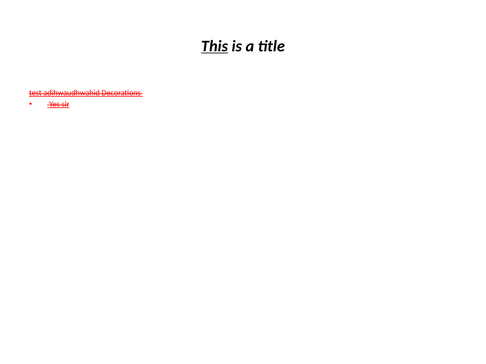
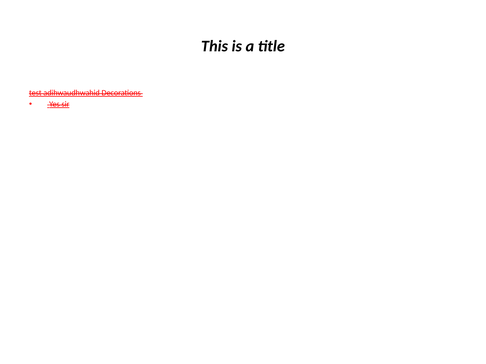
This underline: present -> none
